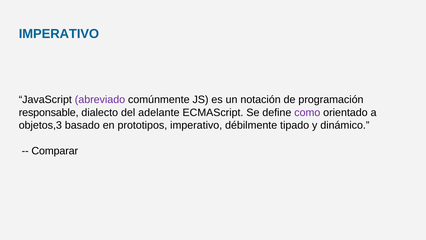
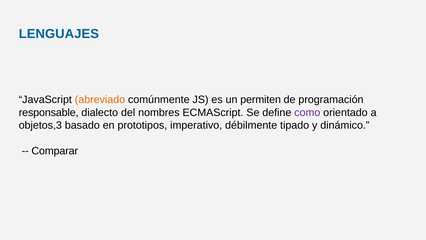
IMPERATIVO at (59, 34): IMPERATIVO -> LENGUAJES
abreviado colour: purple -> orange
notación: notación -> permiten
adelante: adelante -> nombres
